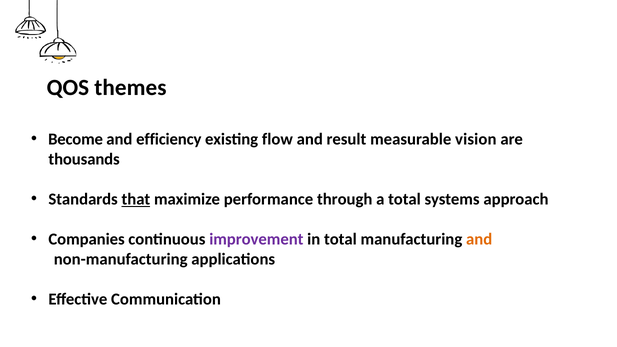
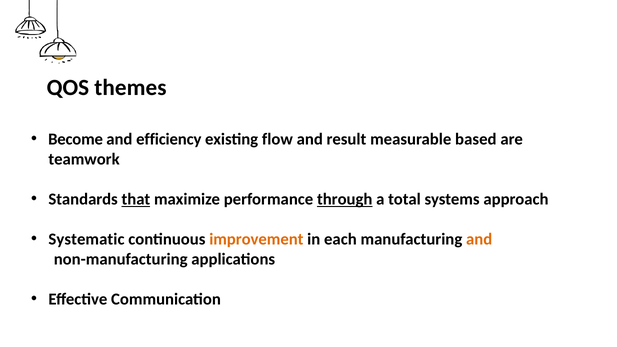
vision: vision -> based
thousands: thousands -> teamwork
through underline: none -> present
Companies: Companies -> Systematic
improvement colour: purple -> orange
in total: total -> each
